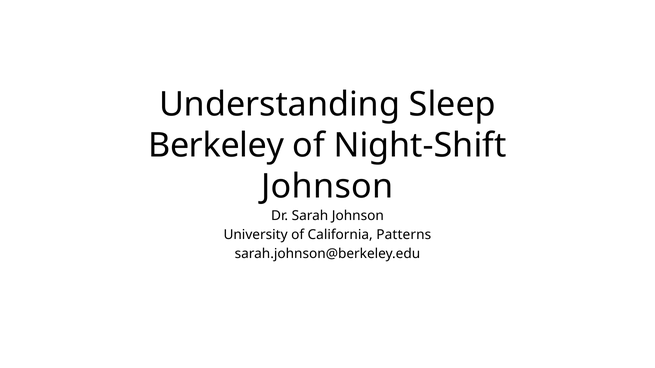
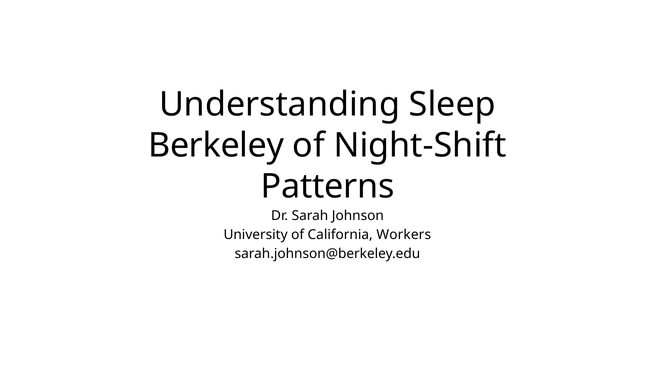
Johnson at (327, 187): Johnson -> Patterns
Patterns: Patterns -> Workers
